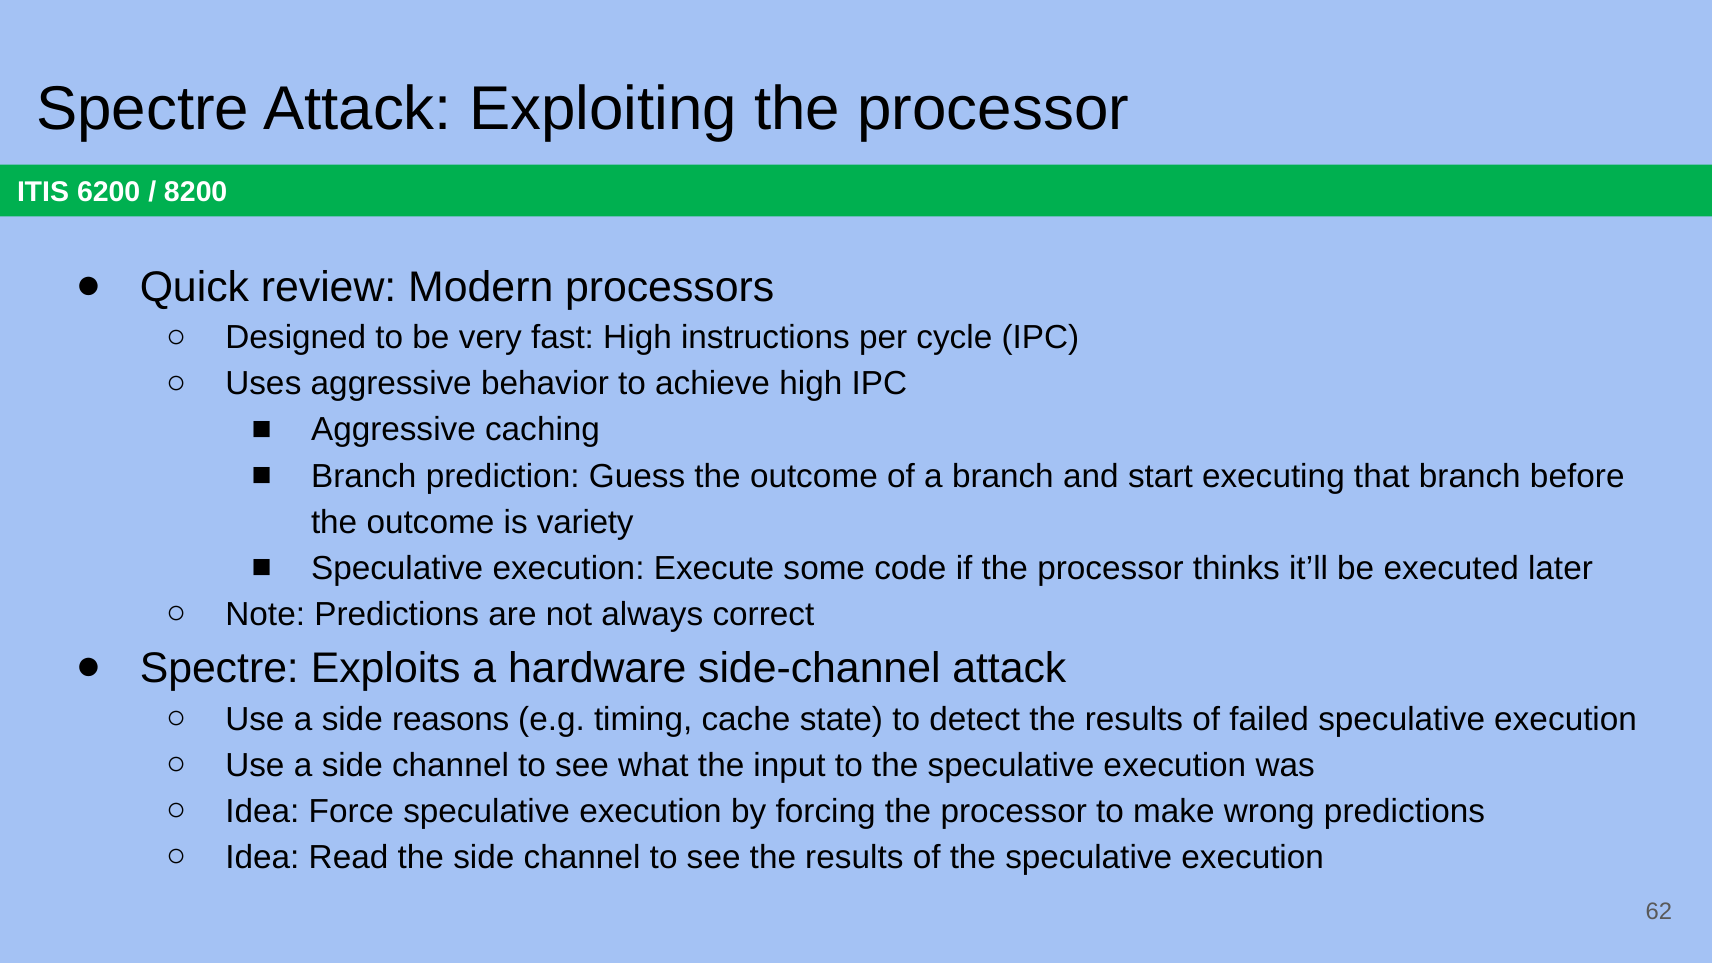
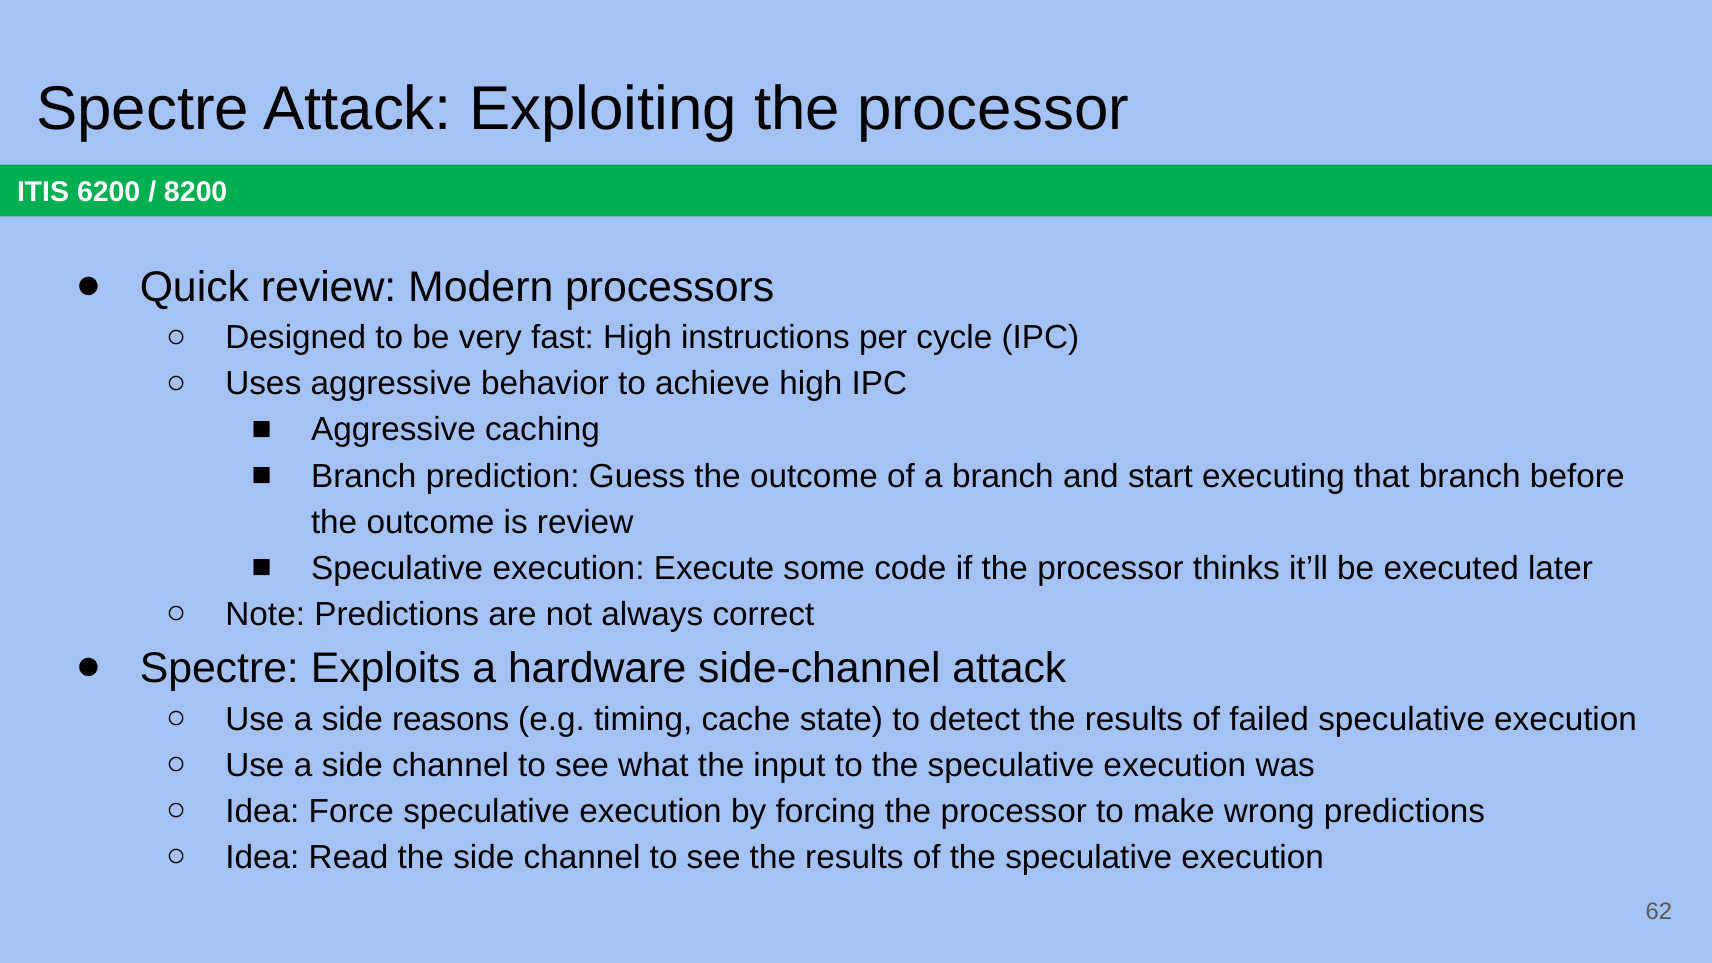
is variety: variety -> review
